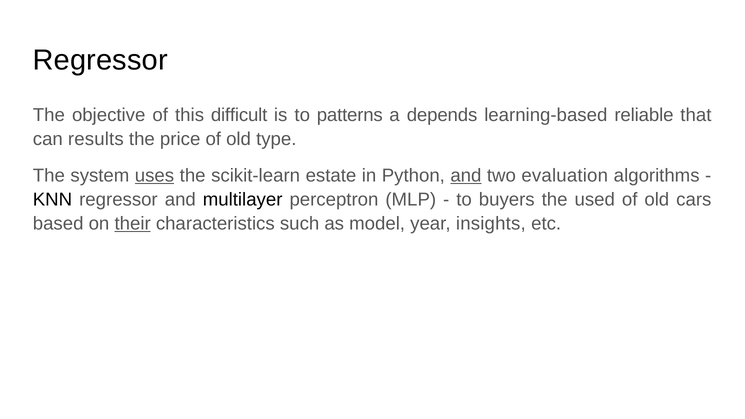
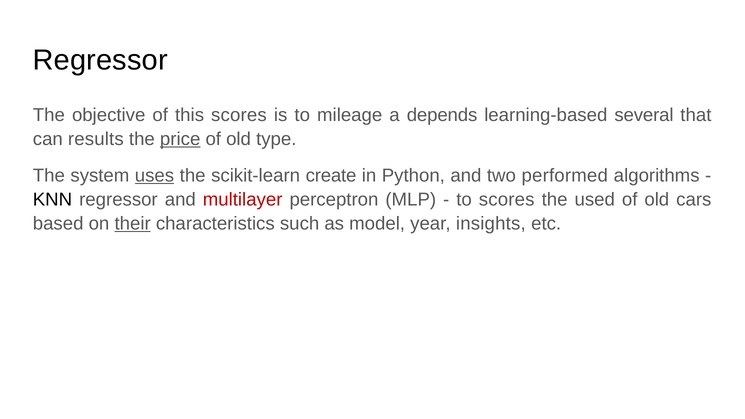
this difficult: difficult -> scores
patterns: patterns -> mileage
reliable: reliable -> several
price underline: none -> present
estate: estate -> create
and at (466, 176) underline: present -> none
evaluation: evaluation -> performed
multilayer colour: black -> red
to buyers: buyers -> scores
